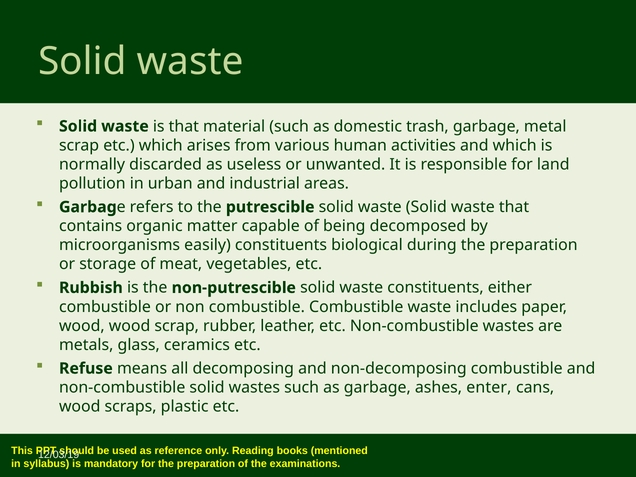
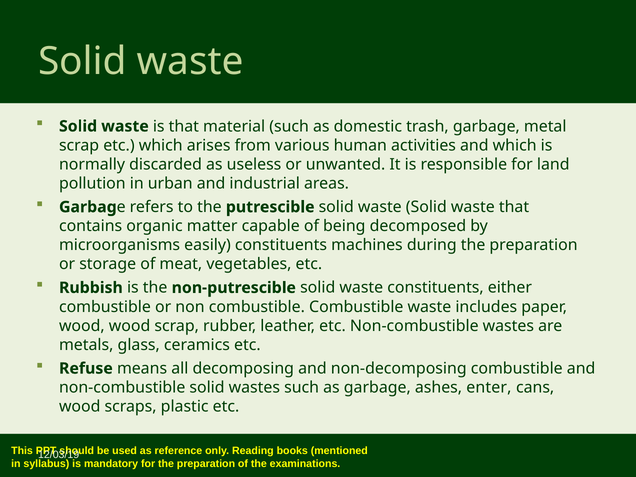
biological: biological -> machines
